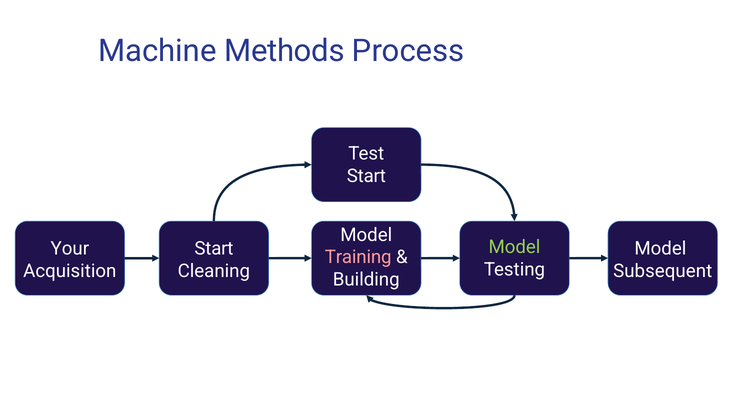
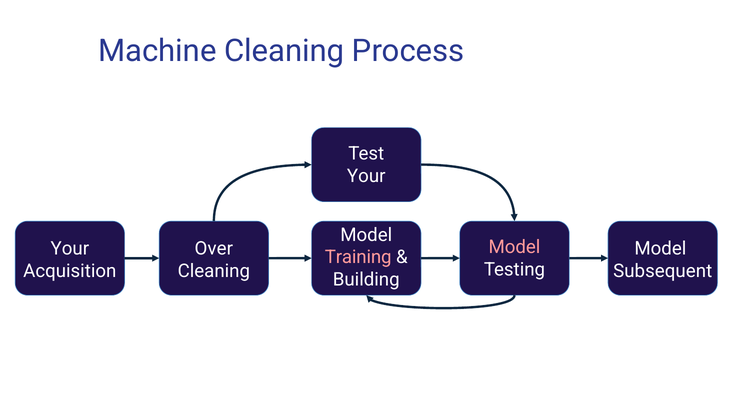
Machine Methods: Methods -> Cleaning
Start at (366, 176): Start -> Your
Model at (514, 247) colour: light green -> pink
Start at (214, 249): Start -> Over
